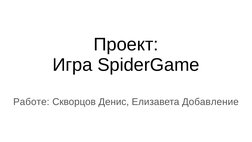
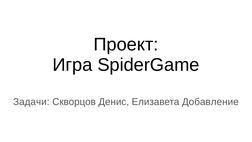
Работе: Работе -> Задачи
